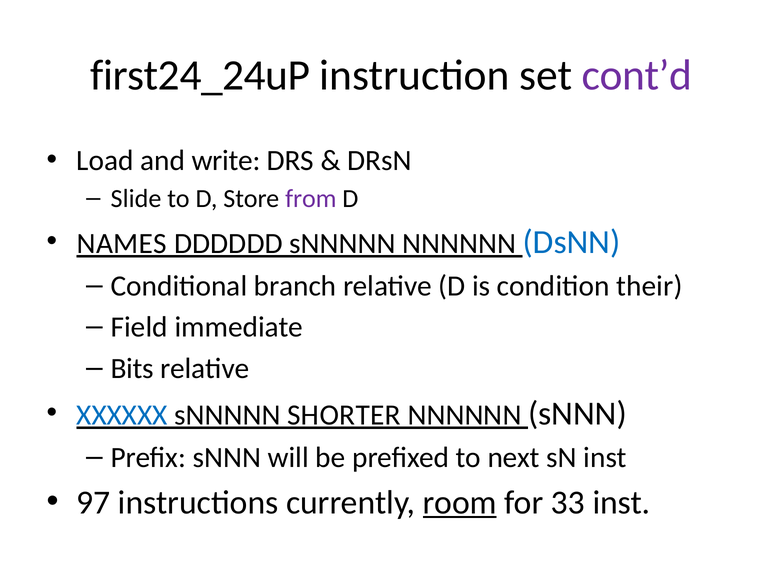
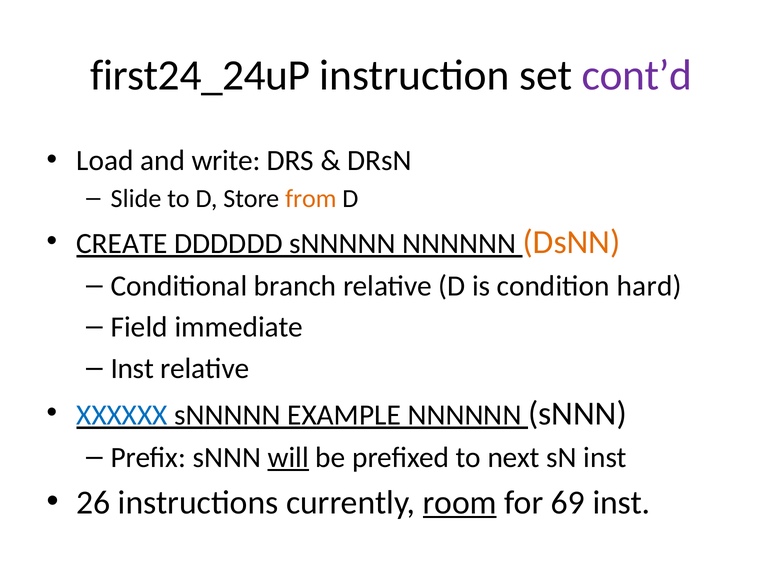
from colour: purple -> orange
NAMES: NAMES -> CREATE
DsNN colour: blue -> orange
their: their -> hard
Bits at (132, 369): Bits -> Inst
SHORTER: SHORTER -> EXAMPLE
will underline: none -> present
97: 97 -> 26
33: 33 -> 69
